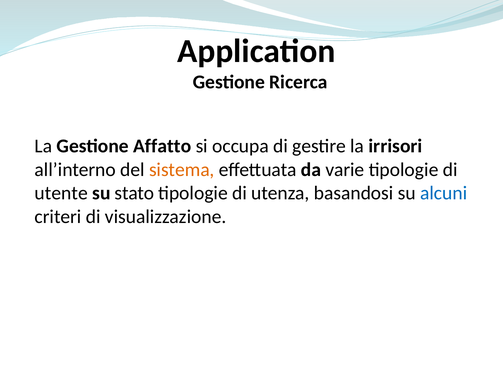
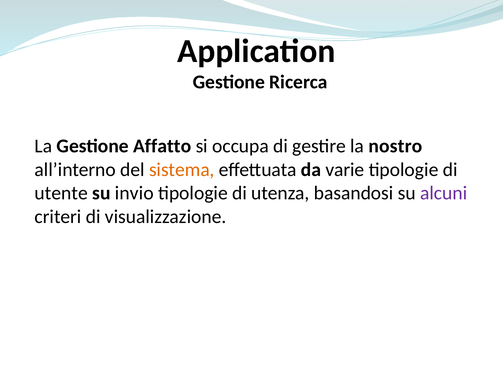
irrisori: irrisori -> nostro
stato: stato -> invio
alcuni colour: blue -> purple
